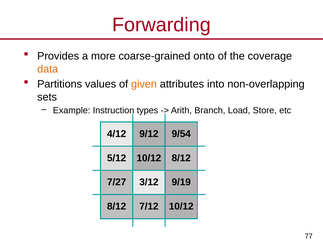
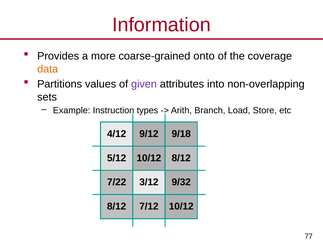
Forwarding: Forwarding -> Information
given colour: orange -> purple
9/54: 9/54 -> 9/18
7/27: 7/27 -> 7/22
9/19: 9/19 -> 9/32
